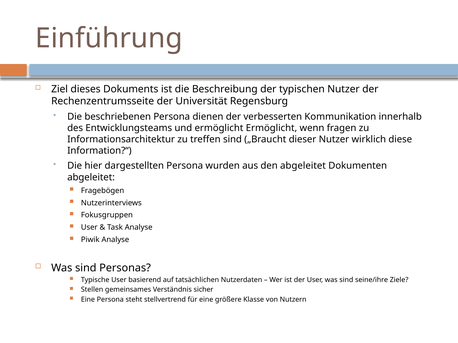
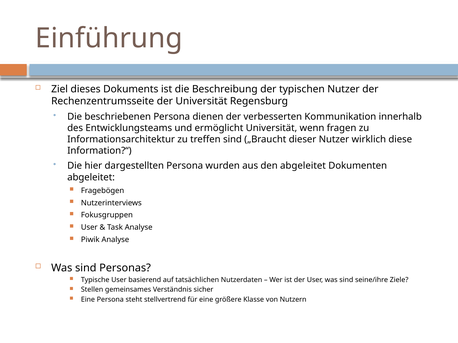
ermöglicht Ermöglicht: Ermöglicht -> Universität
